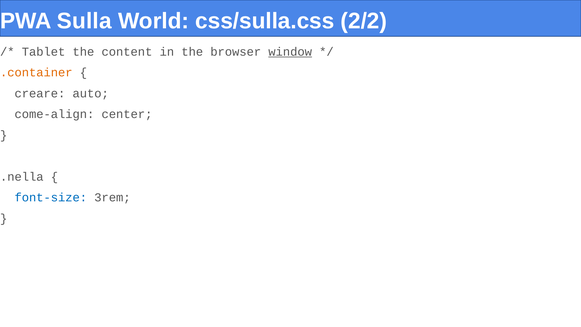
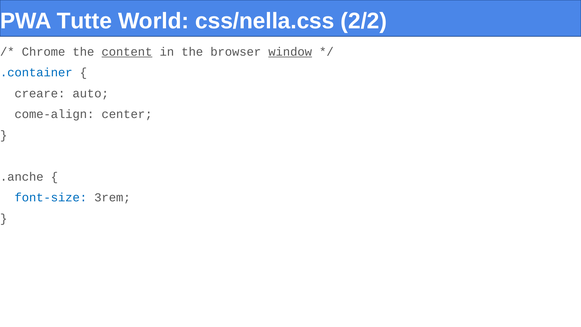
Sulla: Sulla -> Tutte
css/sulla.css: css/sulla.css -> css/nella.css
Tablet: Tablet -> Chrome
content underline: none -> present
.container colour: orange -> blue
.nella: .nella -> .anche
